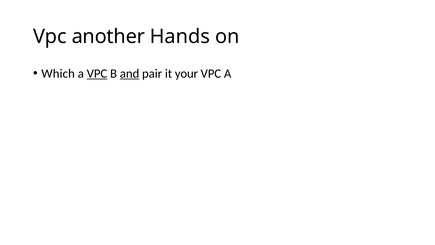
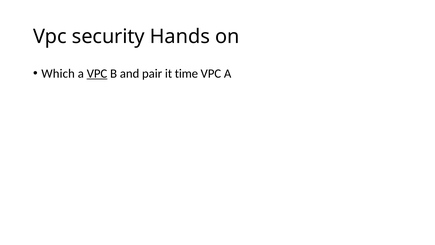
another: another -> security
and underline: present -> none
your: your -> time
